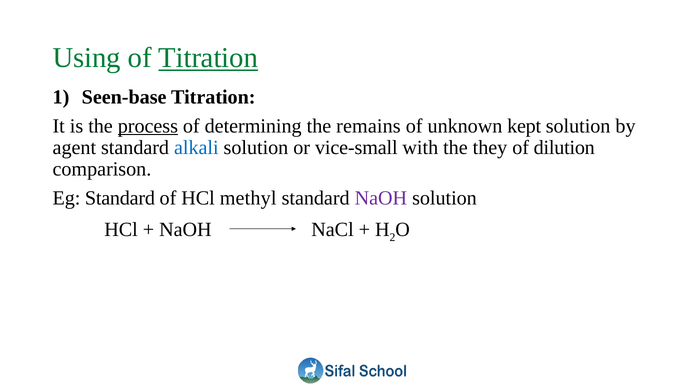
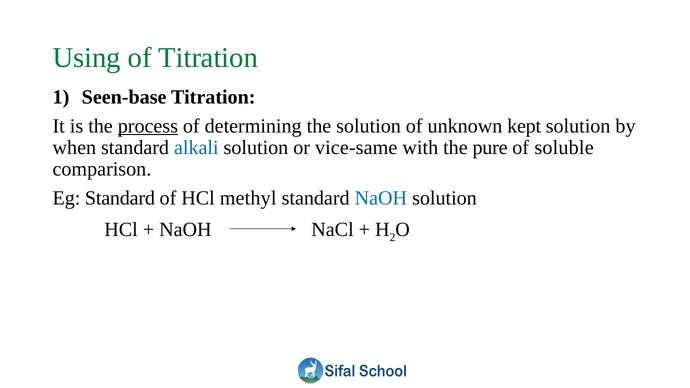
Titration at (208, 58) underline: present -> none
the remains: remains -> solution
agent: agent -> when
vice-small: vice-small -> vice-same
they: they -> pure
dilution: dilution -> soluble
NaOH at (381, 198) colour: purple -> blue
